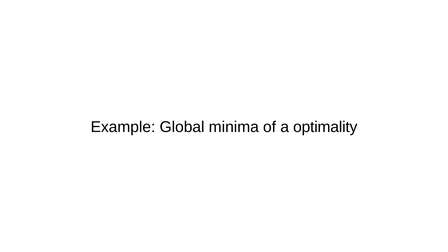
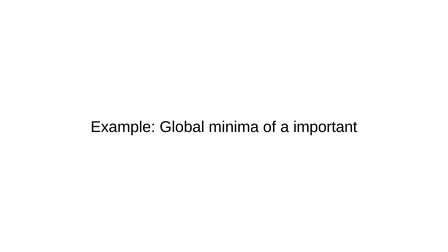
optimality: optimality -> important
